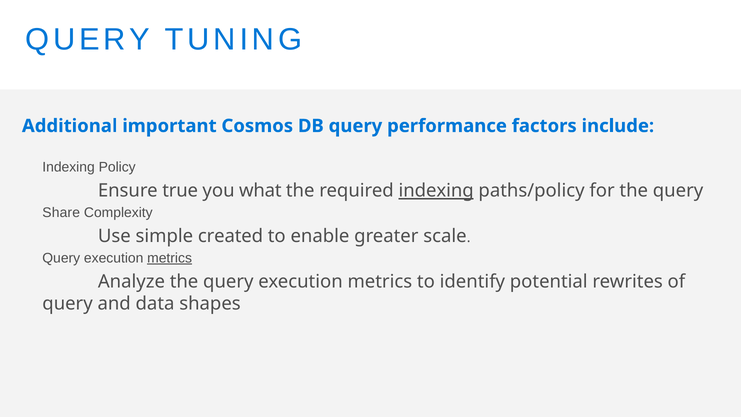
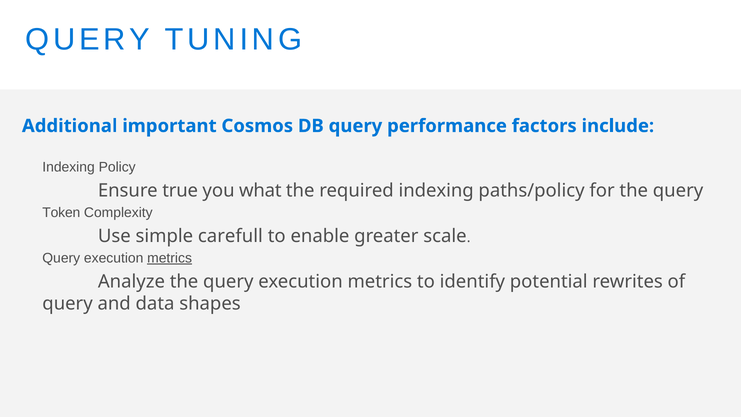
indexing at (436, 191) underline: present -> none
Share: Share -> Token
created: created -> carefull
